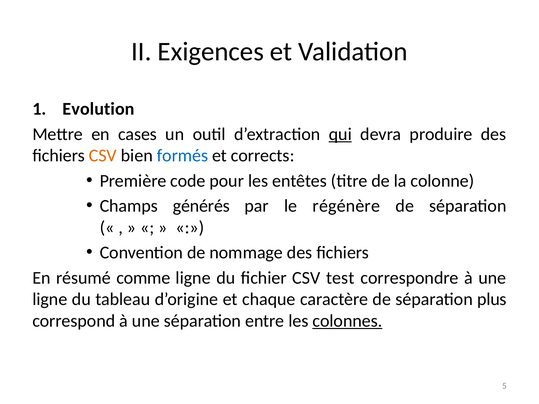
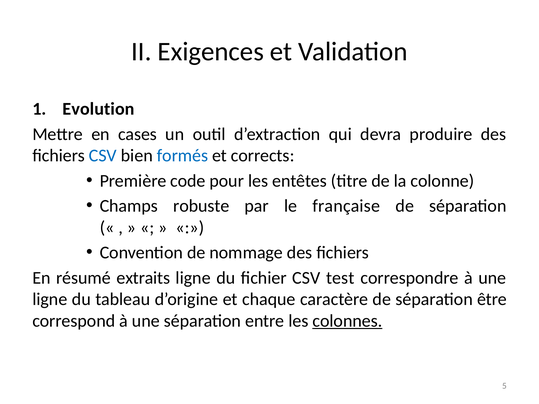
qui underline: present -> none
CSV at (103, 156) colour: orange -> blue
générés: générés -> robuste
régénère: régénère -> française
comme: comme -> extraits
plus: plus -> être
